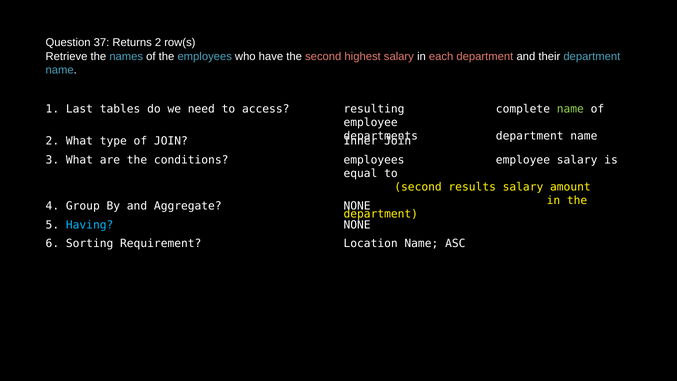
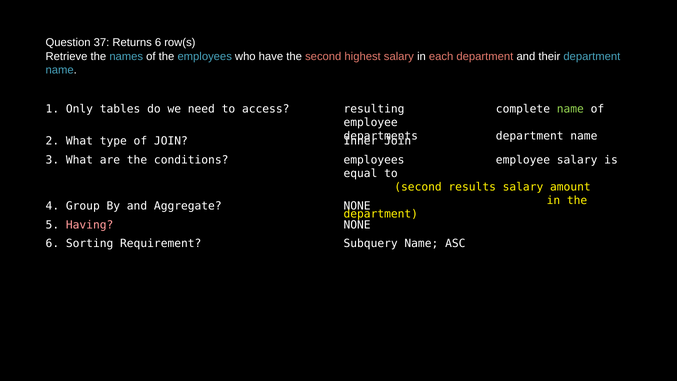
Returns 2: 2 -> 6
Last: Last -> Only
Having colour: light blue -> pink
Location: Location -> Subquery
